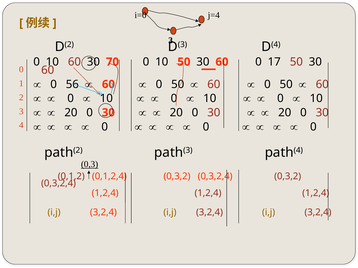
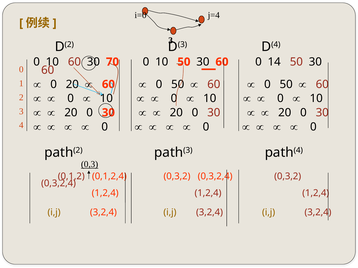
17: 17 -> 14
0 56: 56 -> 20
